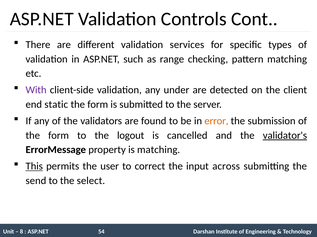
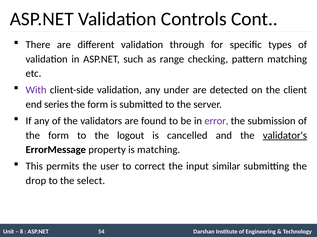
services: services -> through
static: static -> series
error colour: orange -> purple
This underline: present -> none
across: across -> similar
send: send -> drop
